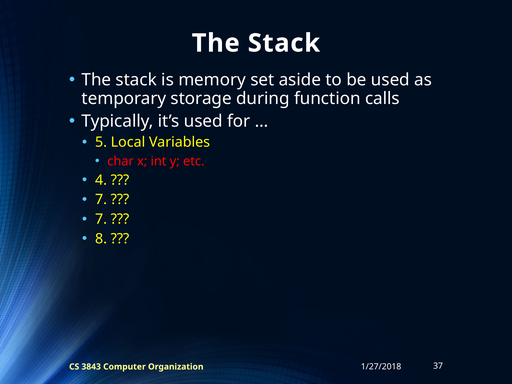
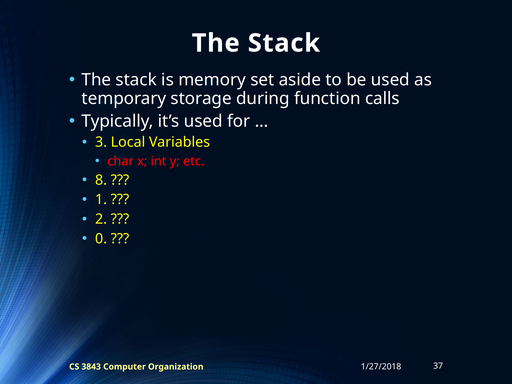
5: 5 -> 3
4: 4 -> 8
7 at (101, 200): 7 -> 1
7 at (101, 219): 7 -> 2
8: 8 -> 0
